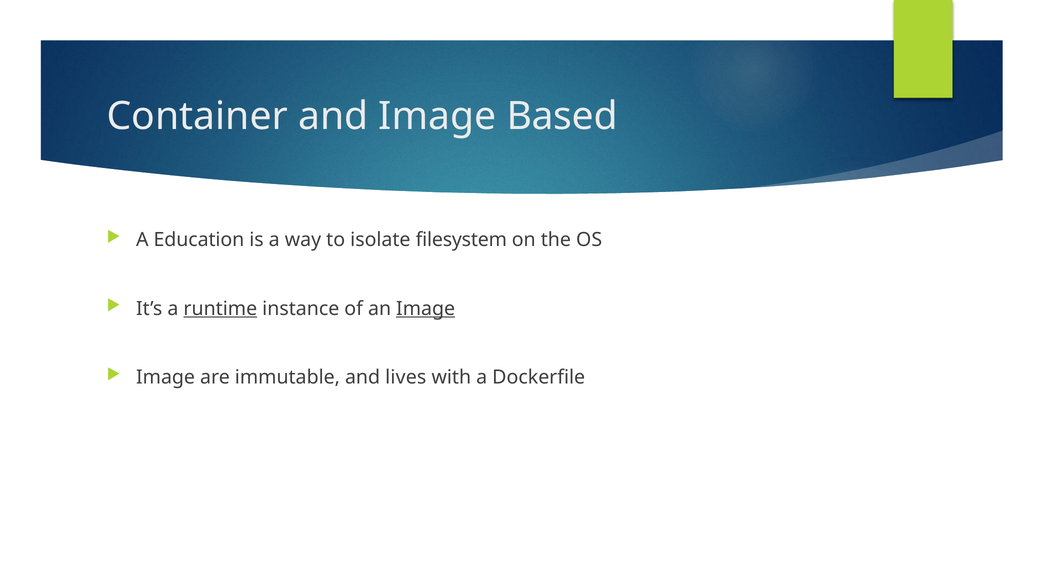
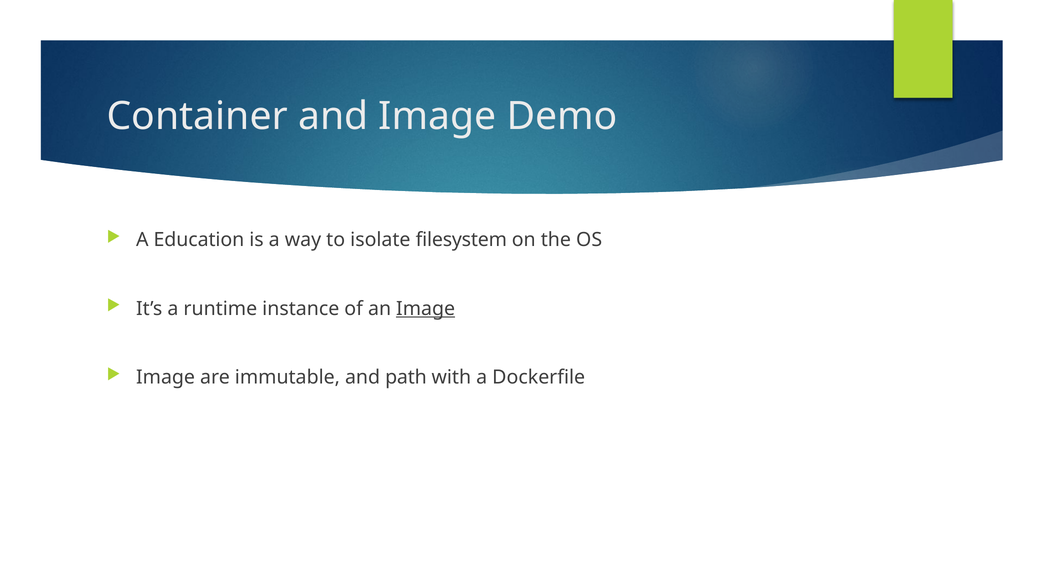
Based: Based -> Demo
runtime underline: present -> none
lives: lives -> path
